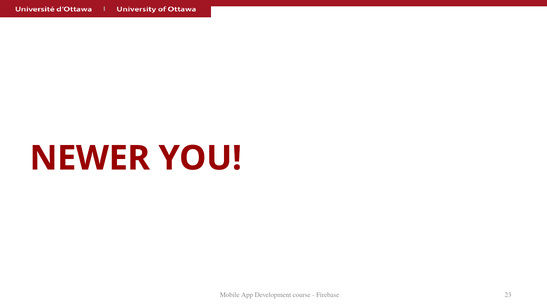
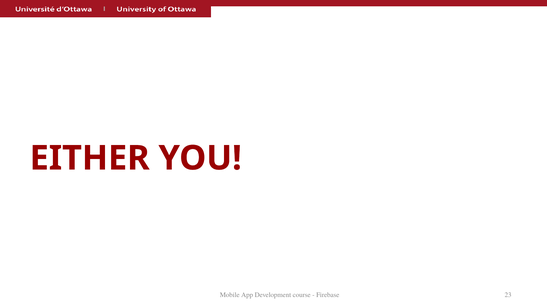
NEWER: NEWER -> EITHER
